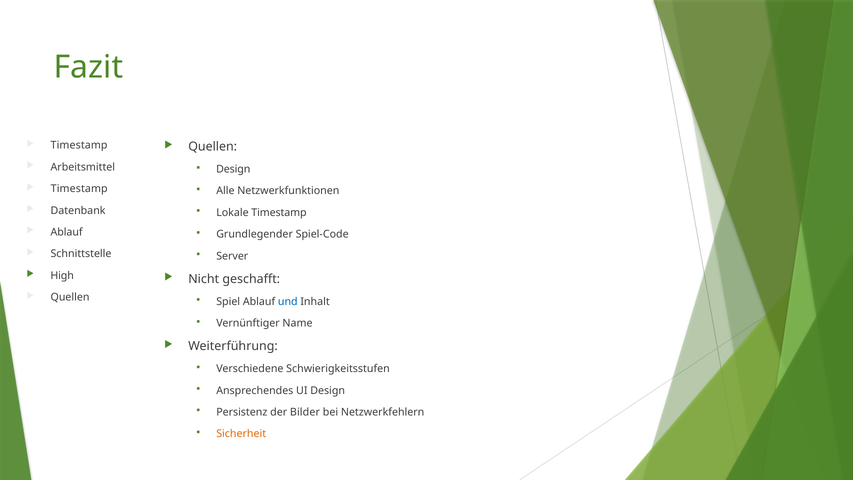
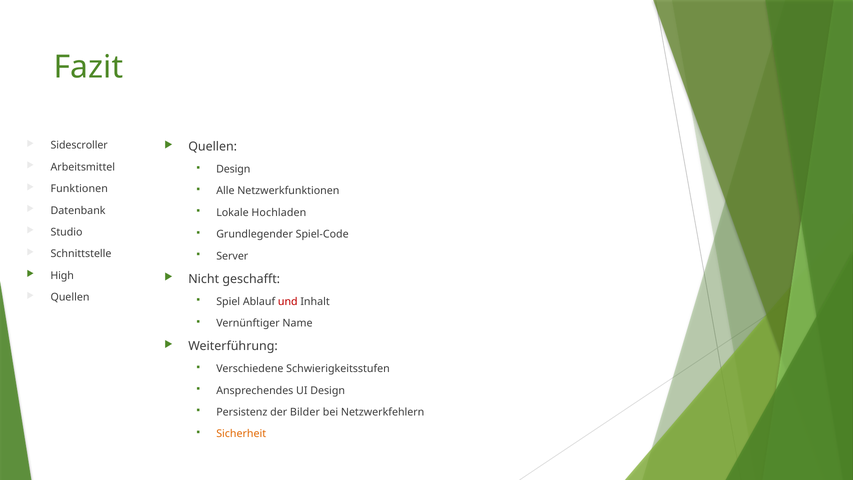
Timestamp at (79, 145): Timestamp -> Sidescroller
Timestamp at (79, 189): Timestamp -> Funktionen
Lokale Timestamp: Timestamp -> Hochladen
Ablauf at (67, 232): Ablauf -> Studio
und colour: blue -> red
